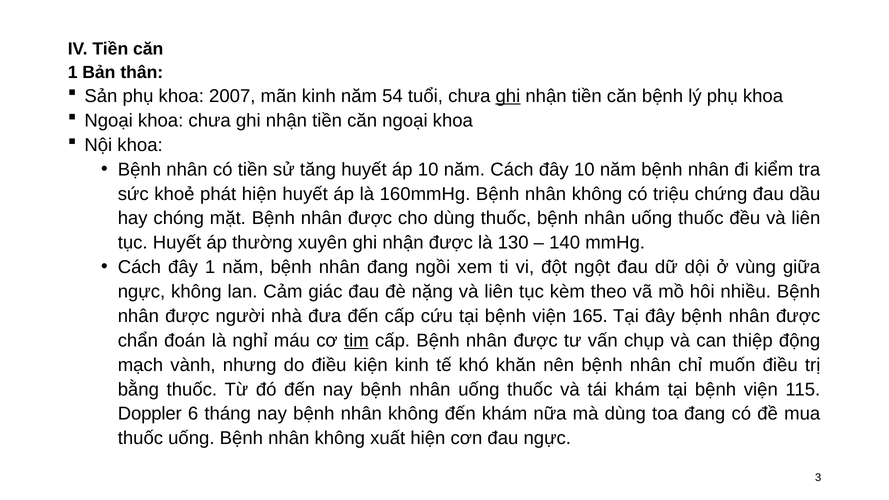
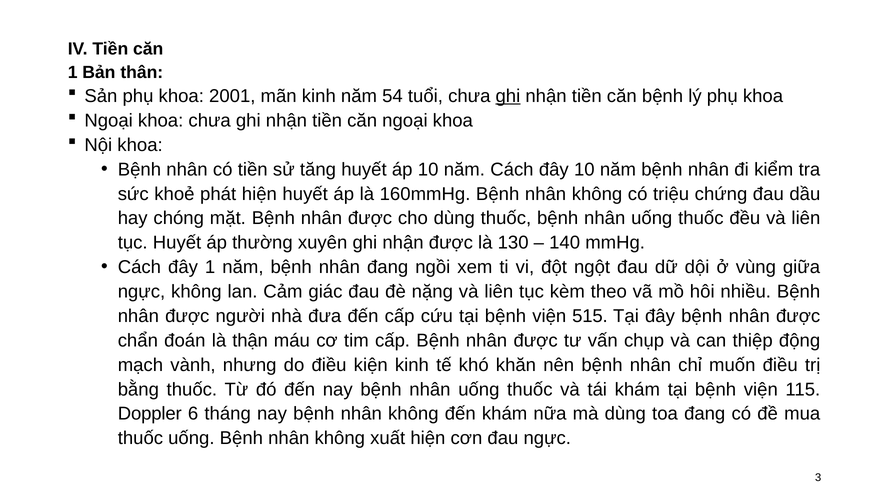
2007: 2007 -> 2001
165: 165 -> 515
nghỉ: nghỉ -> thận
tim underline: present -> none
